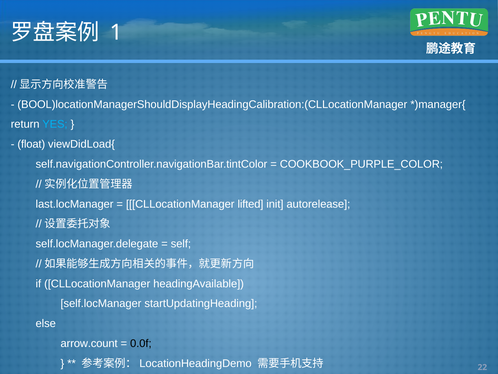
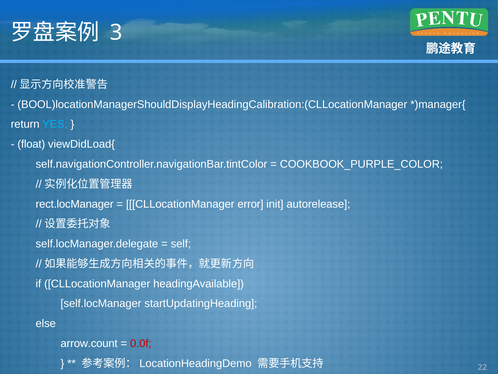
1: 1 -> 3
last.locManager: last.locManager -> rect.locManager
lifted: lifted -> error
0.0f colour: black -> red
